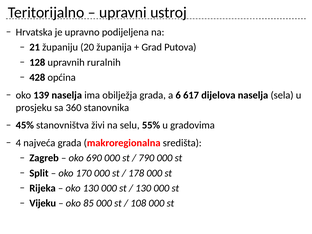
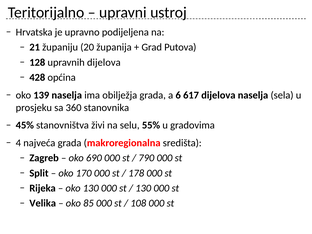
upravnih ruralnih: ruralnih -> dijelova
Vijeku: Vijeku -> Velika
